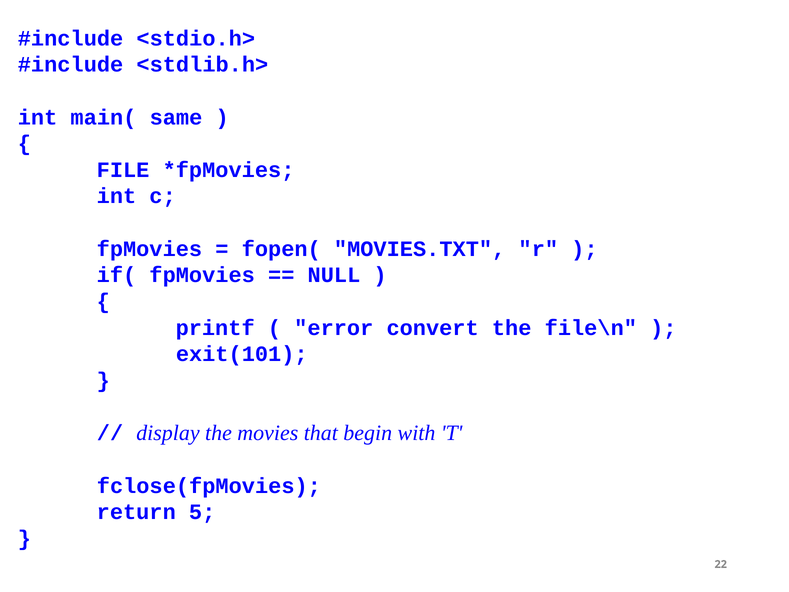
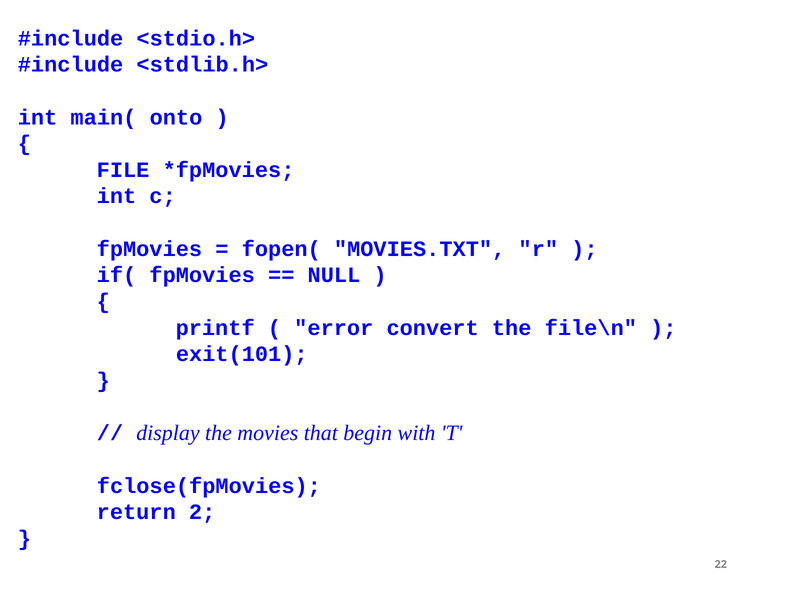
same: same -> onto
5: 5 -> 2
